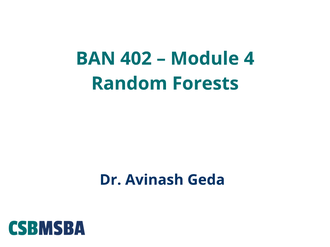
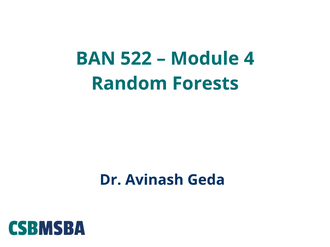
402: 402 -> 522
